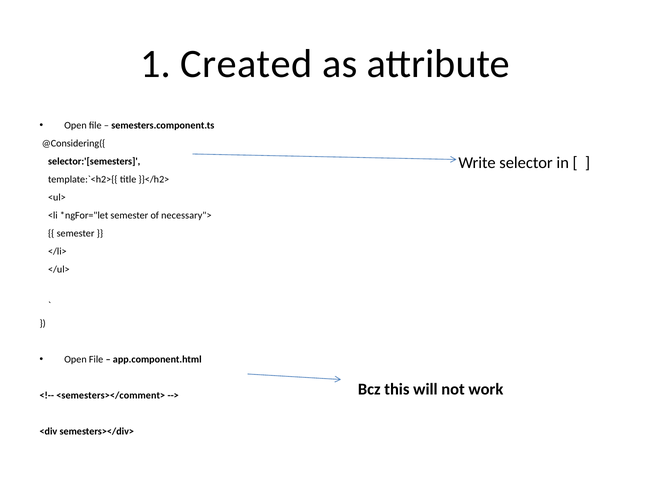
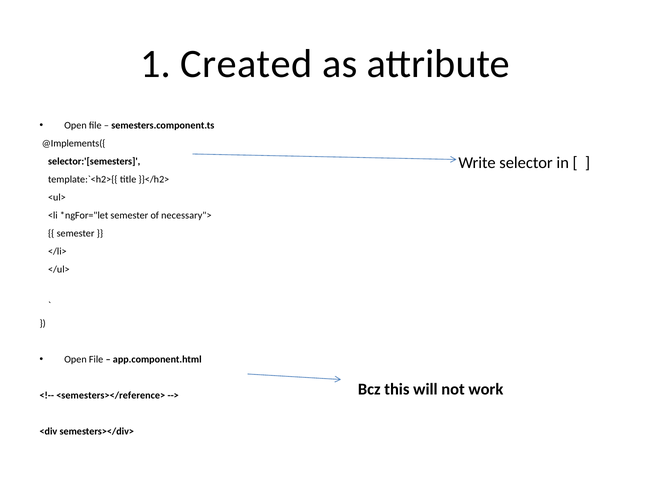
@Considering({: @Considering({ -> @Implements({
<semesters></comment>: <semesters></comment> -> <semesters></reference>
